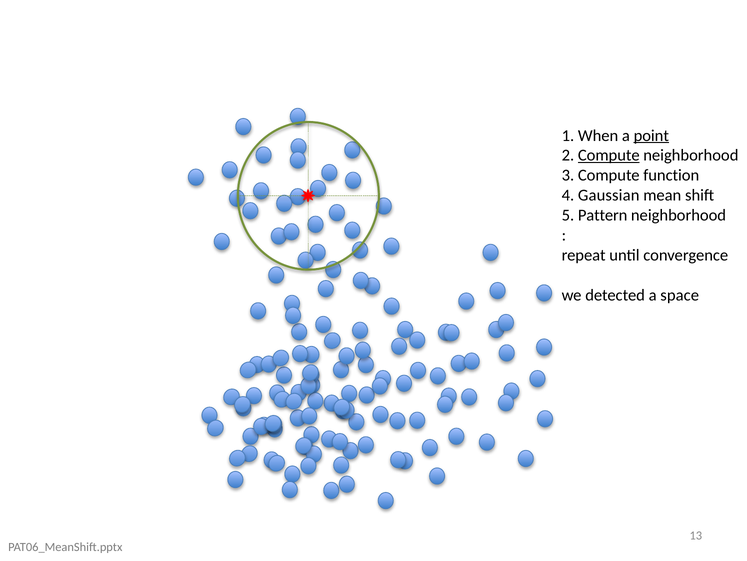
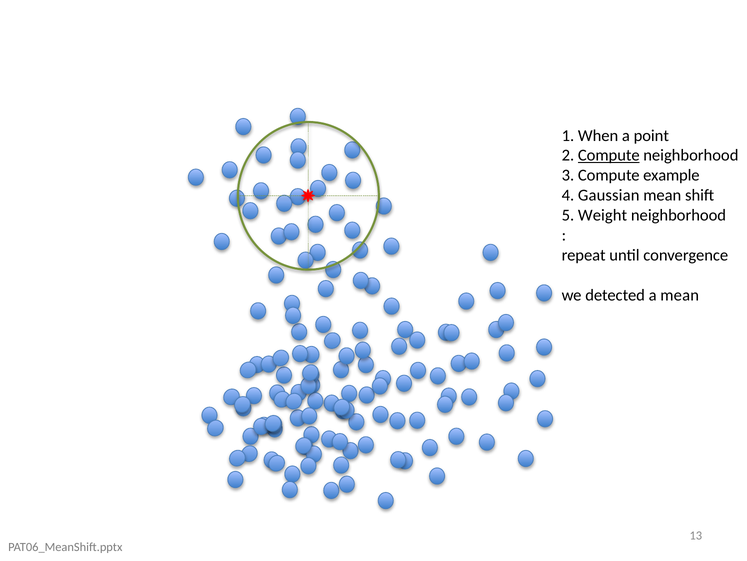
point underline: present -> none
function: function -> example
Pattern: Pattern -> Weight
a space: space -> mean
